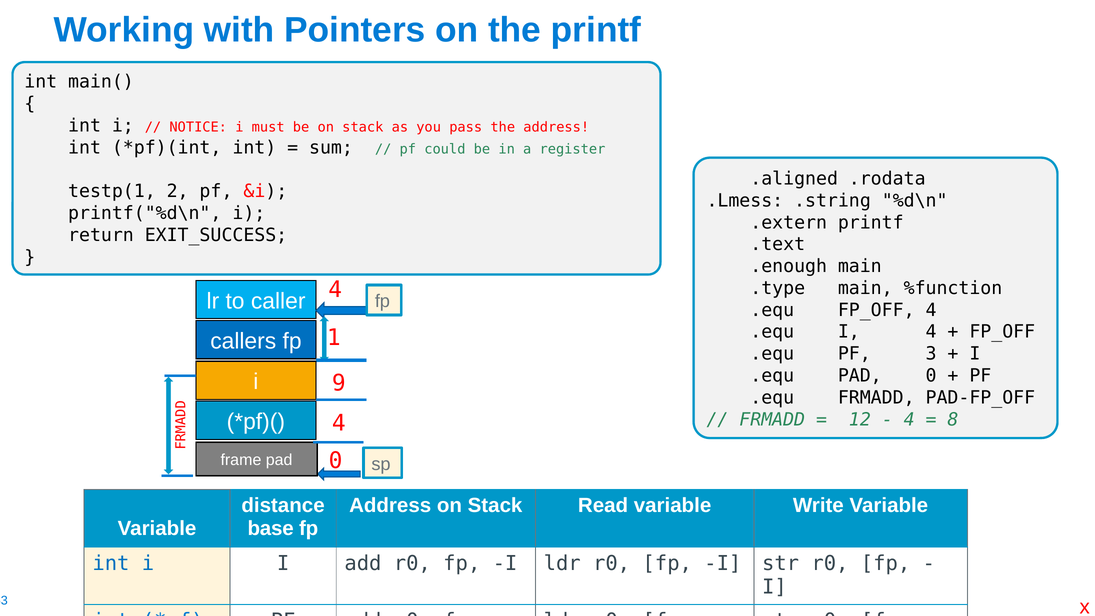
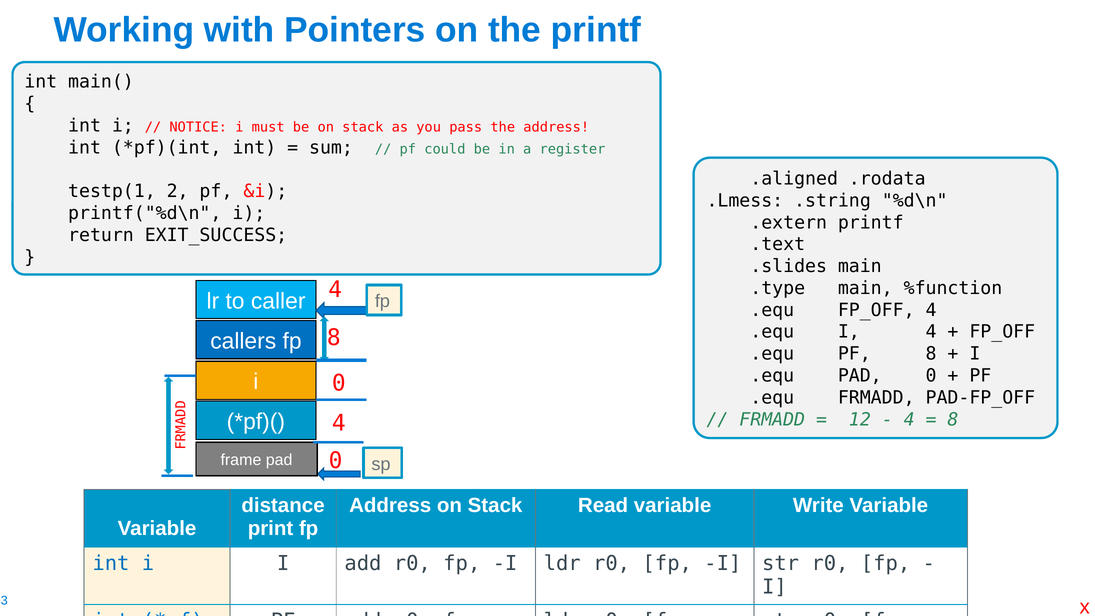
.enough: .enough -> .slides
fp 1: 1 -> 8
PF 3: 3 -> 8
i 9: 9 -> 0
base: base -> print
